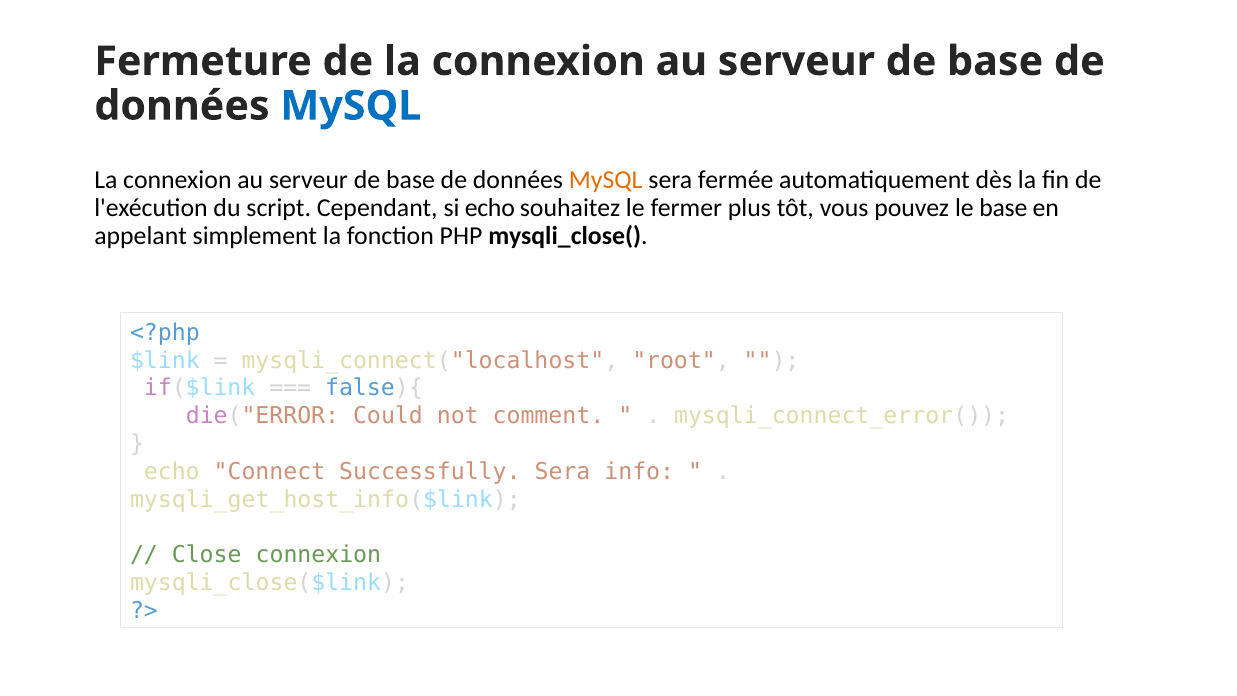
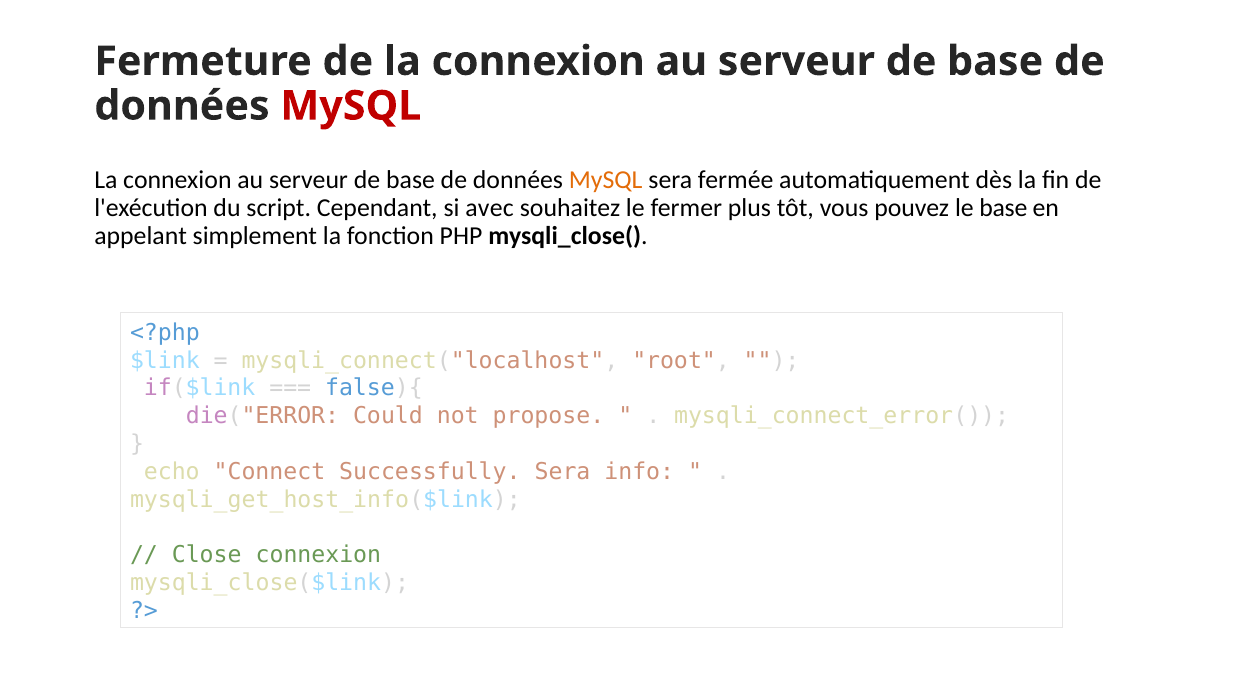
MySQL at (351, 106) colour: blue -> red
si echo: echo -> avec
comment: comment -> propose
